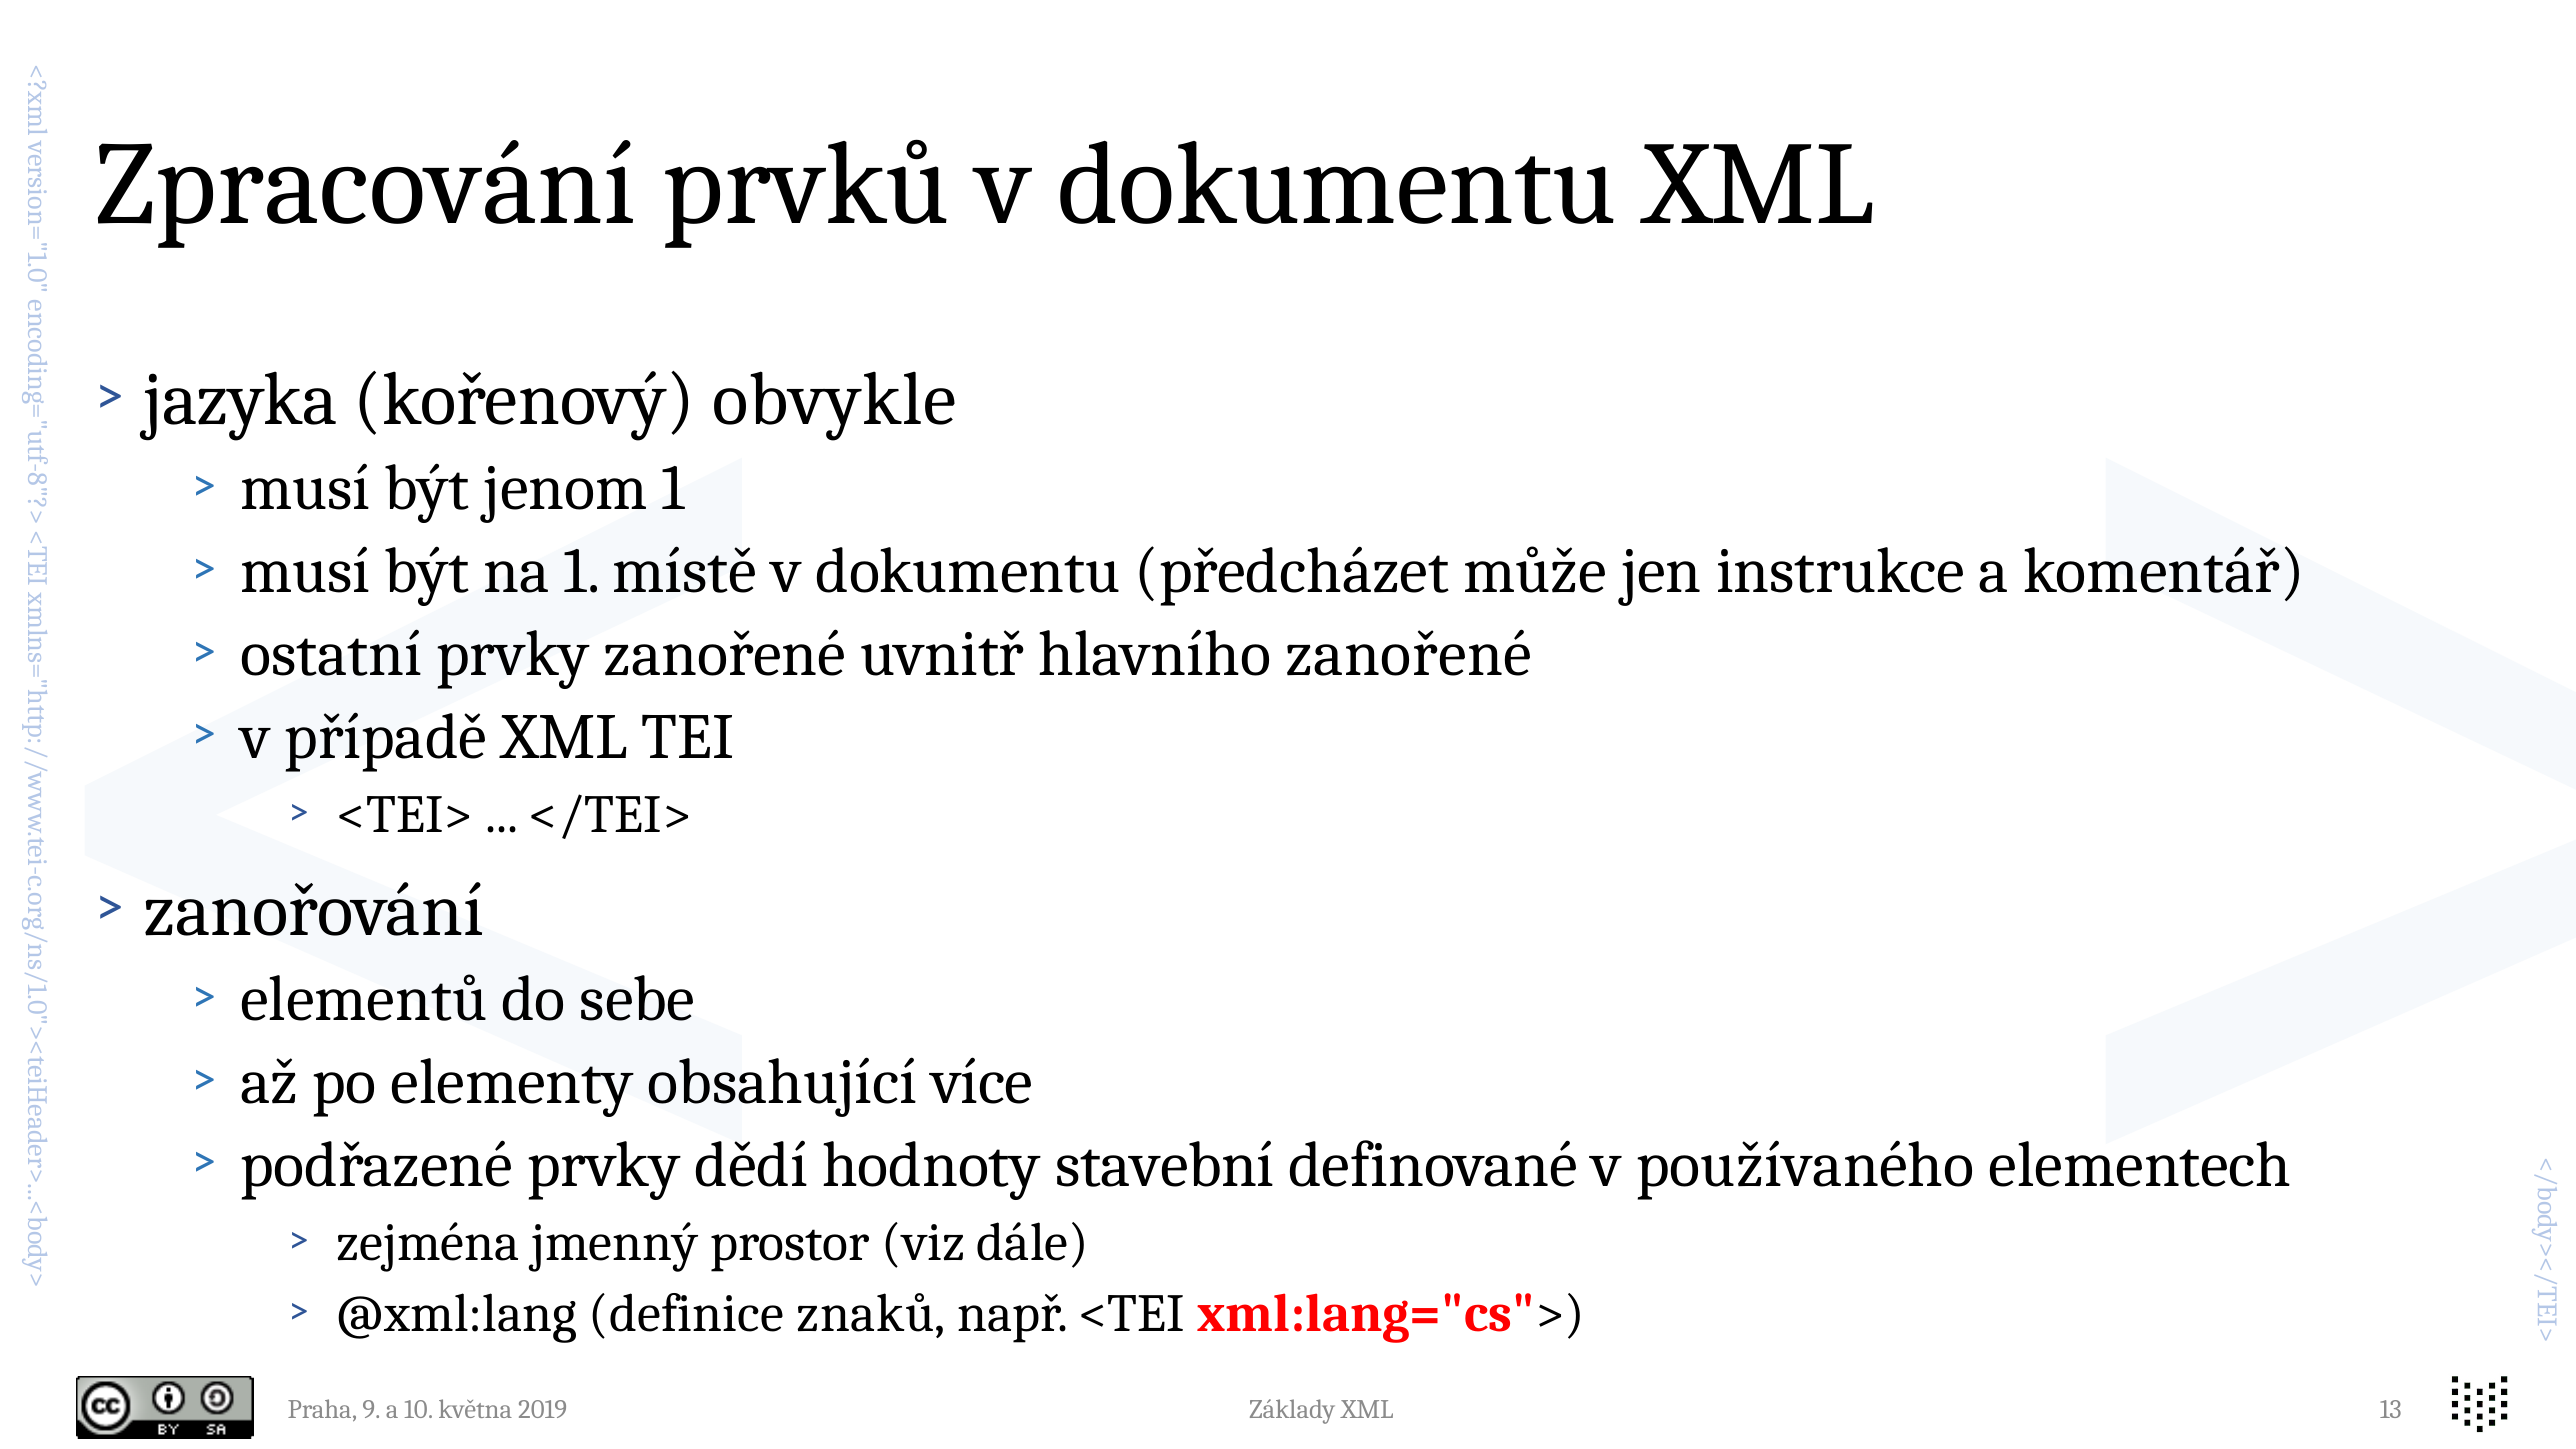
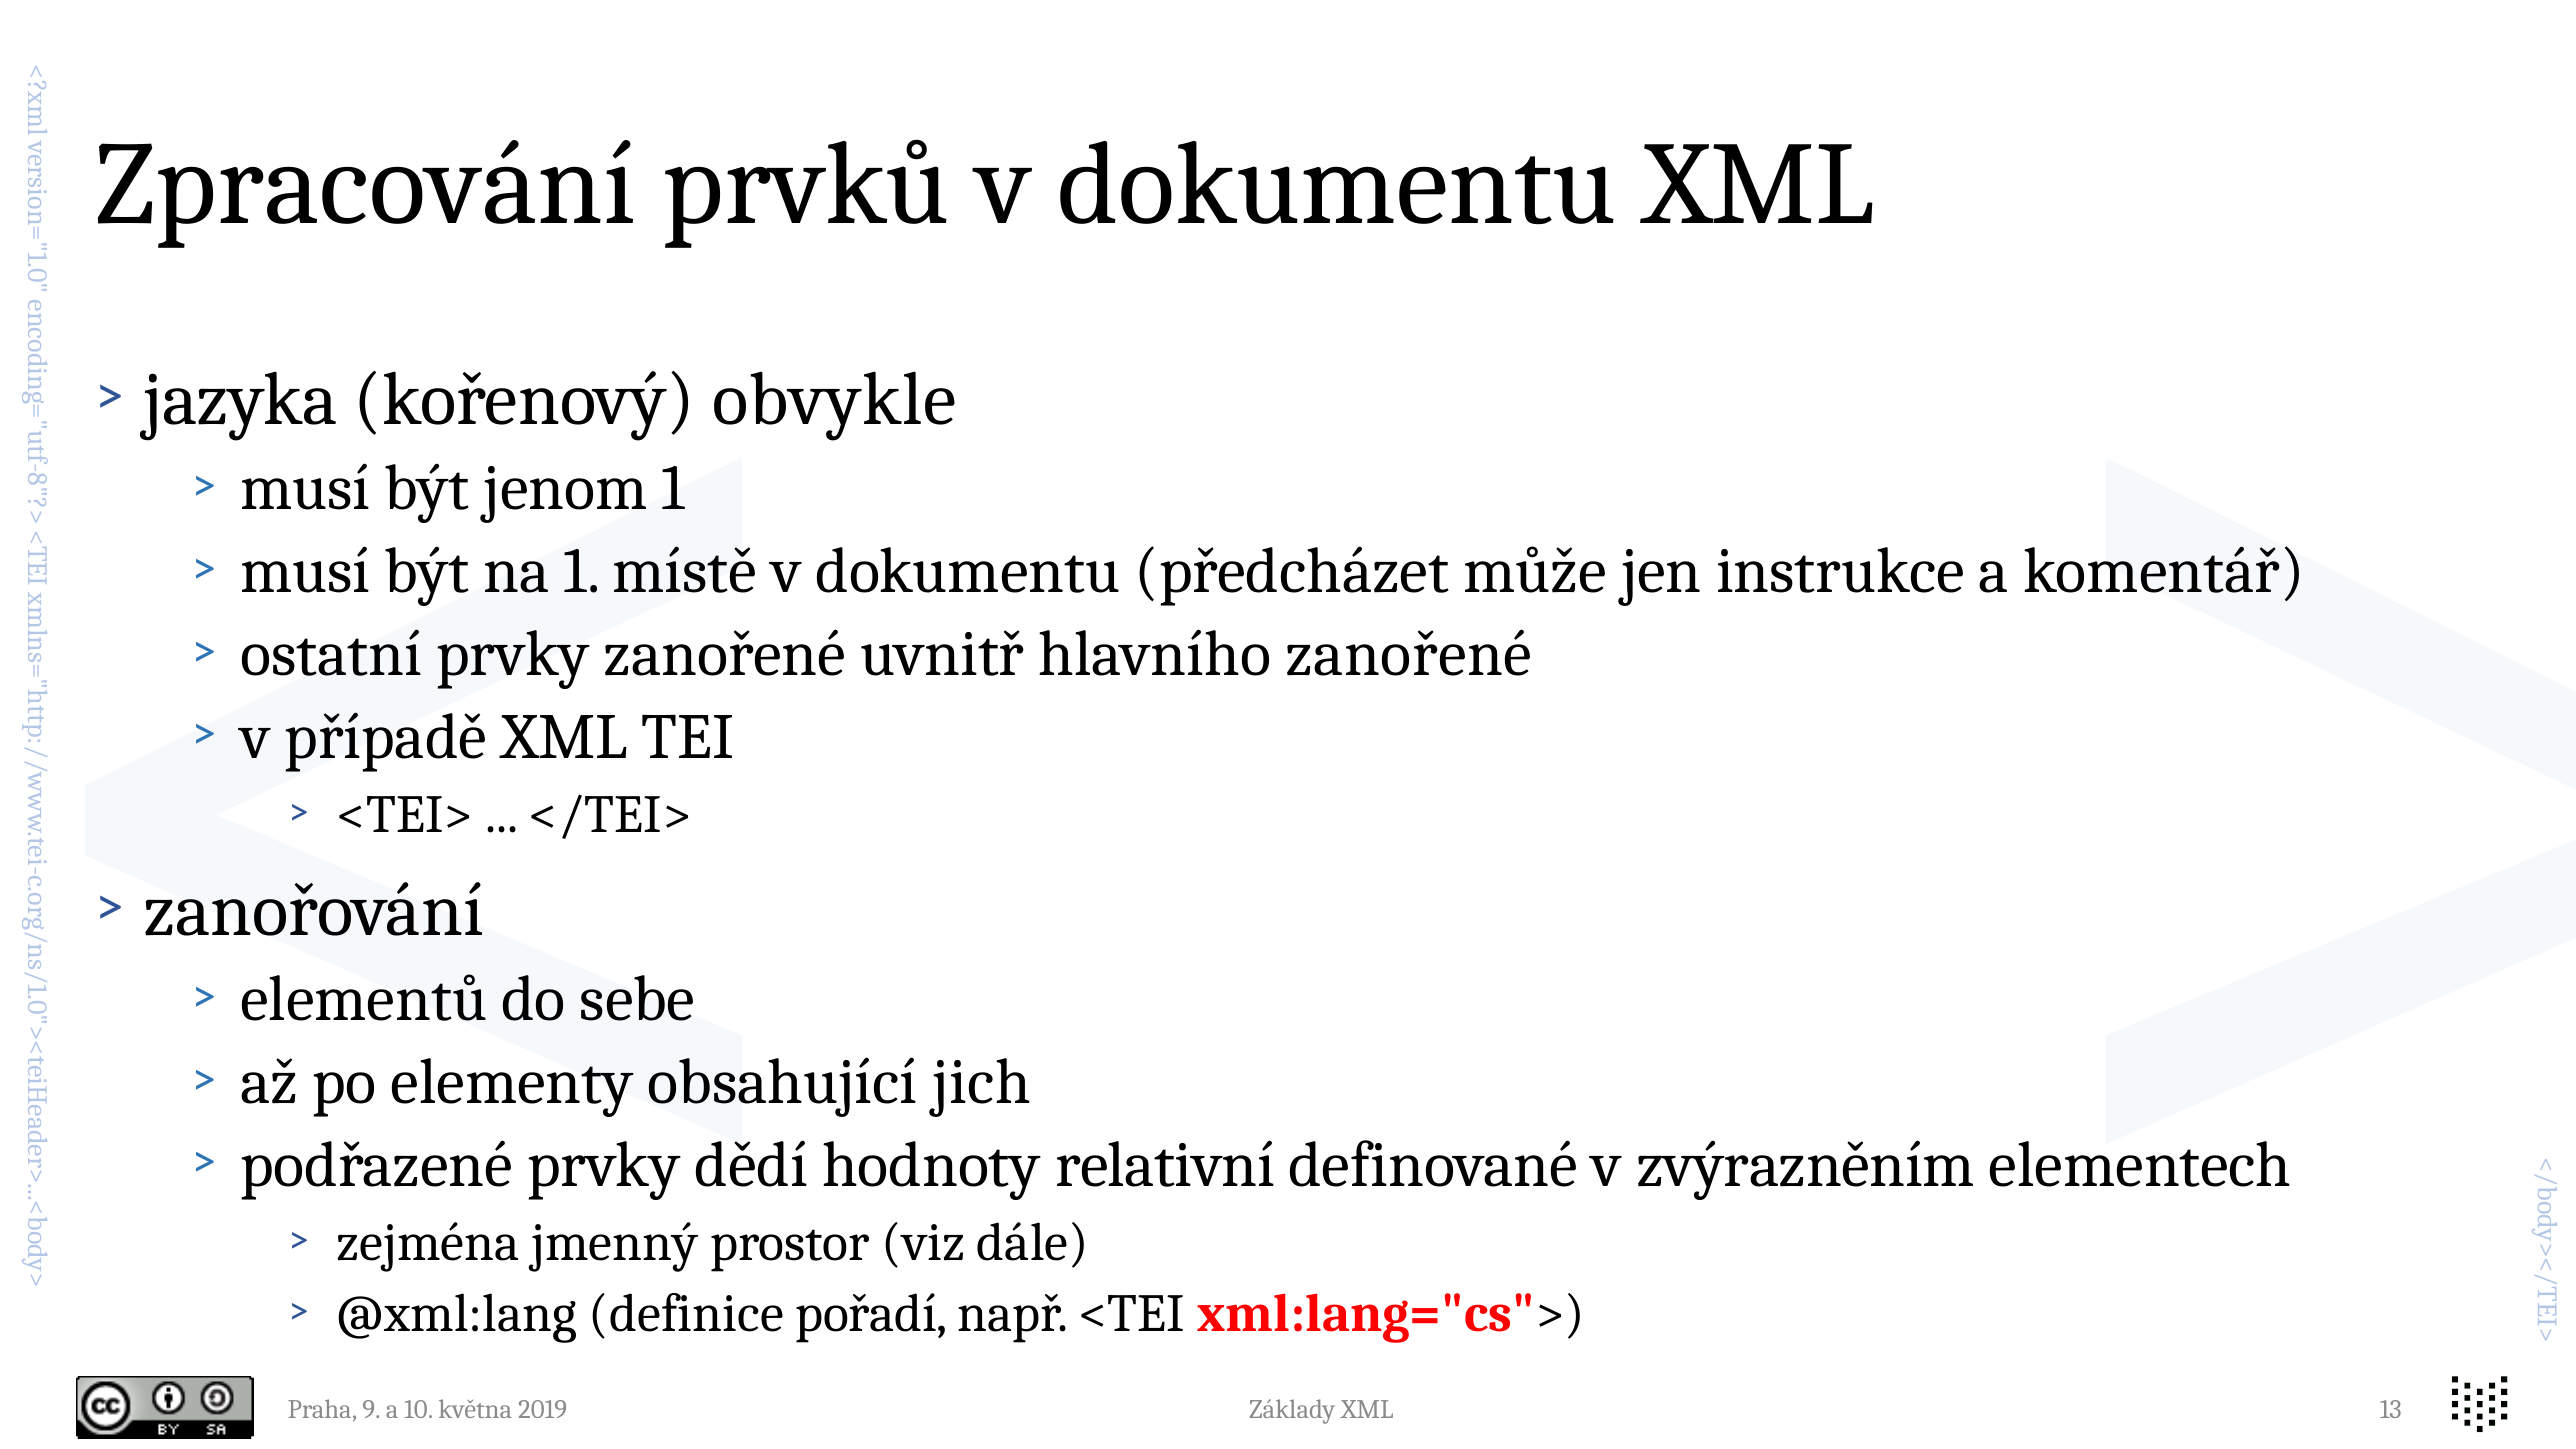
více: více -> jich
stavební: stavební -> relativní
používaného: používaného -> zvýrazněním
znaků: znaků -> pořadí
